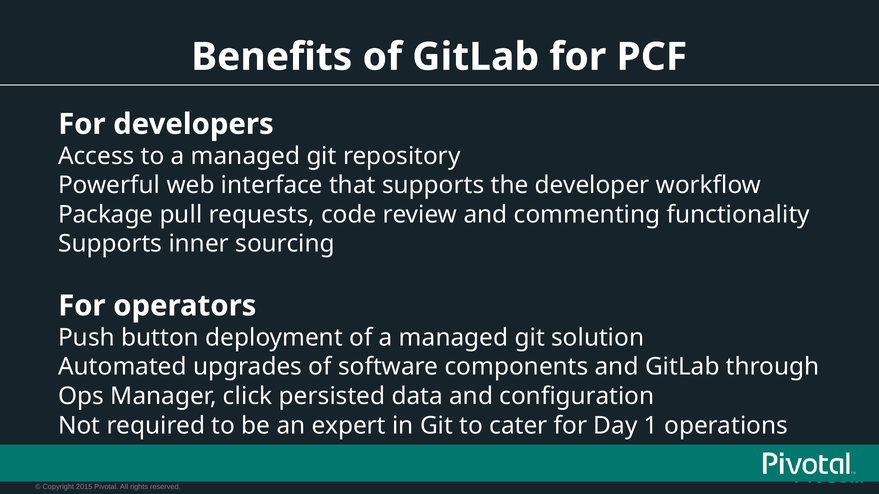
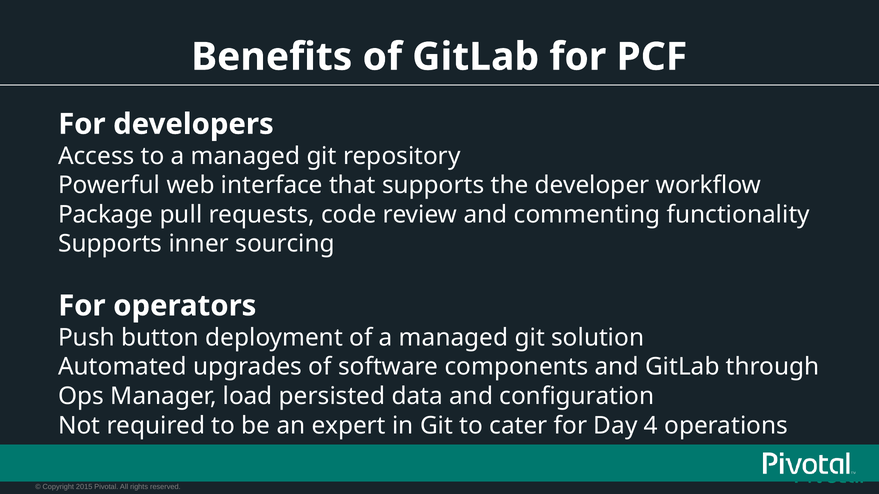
click: click -> load
1: 1 -> 4
